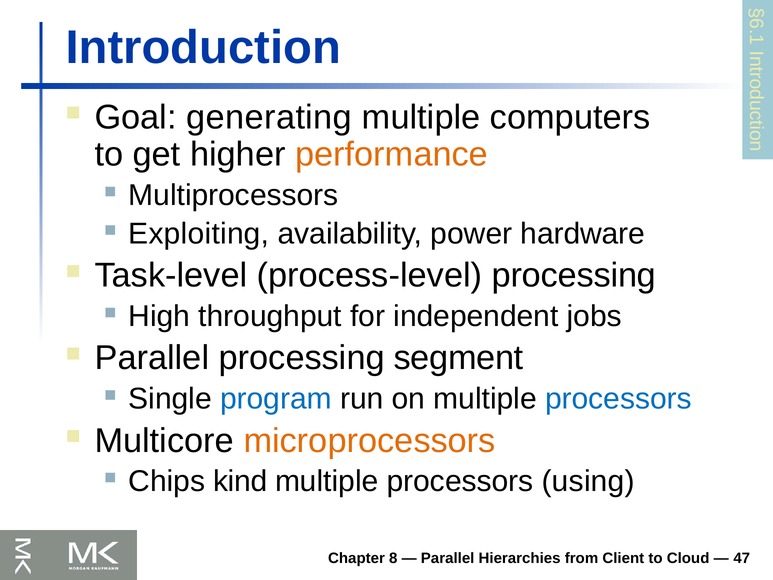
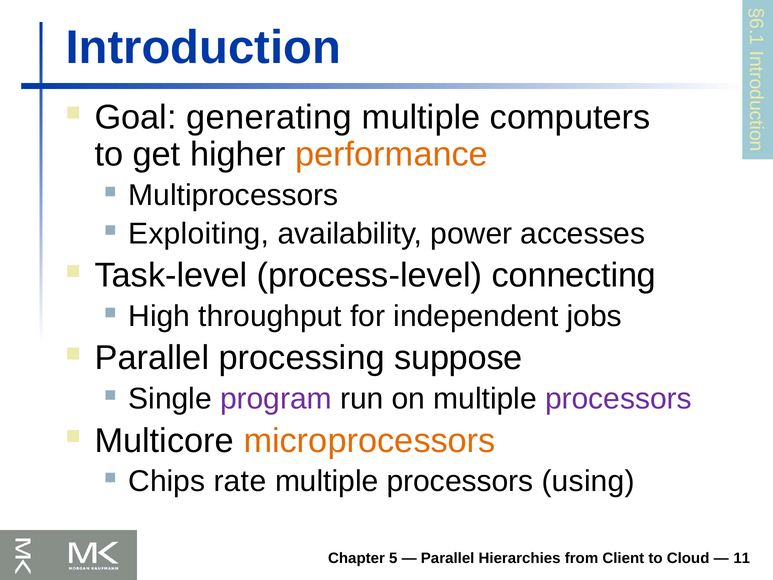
hardware: hardware -> accesses
process-level processing: processing -> connecting
segment: segment -> suppose
program colour: blue -> purple
processors at (618, 399) colour: blue -> purple
kind: kind -> rate
8: 8 -> 5
47: 47 -> 11
